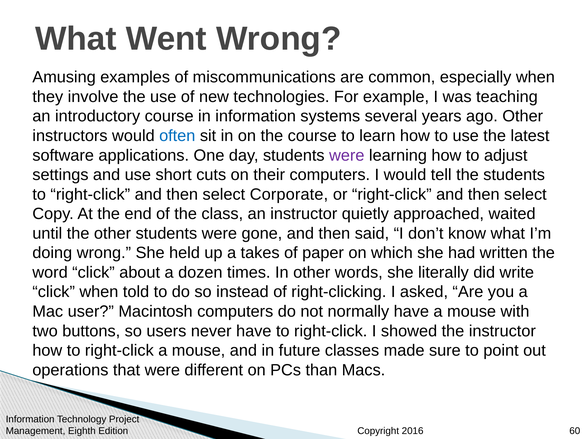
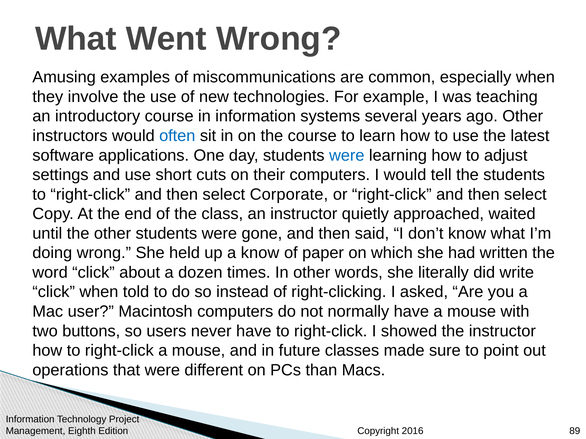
were at (347, 155) colour: purple -> blue
a takes: takes -> know
60: 60 -> 89
